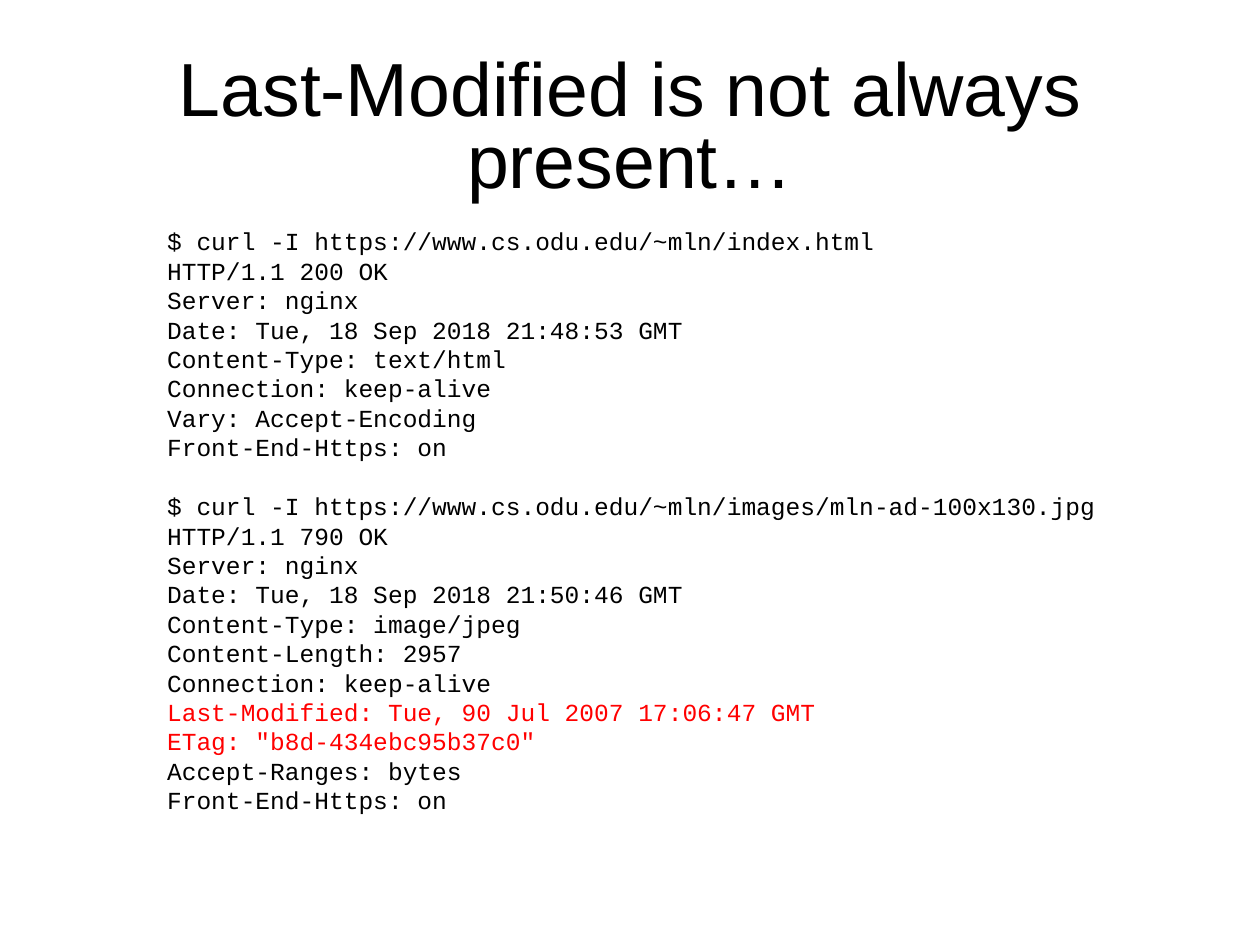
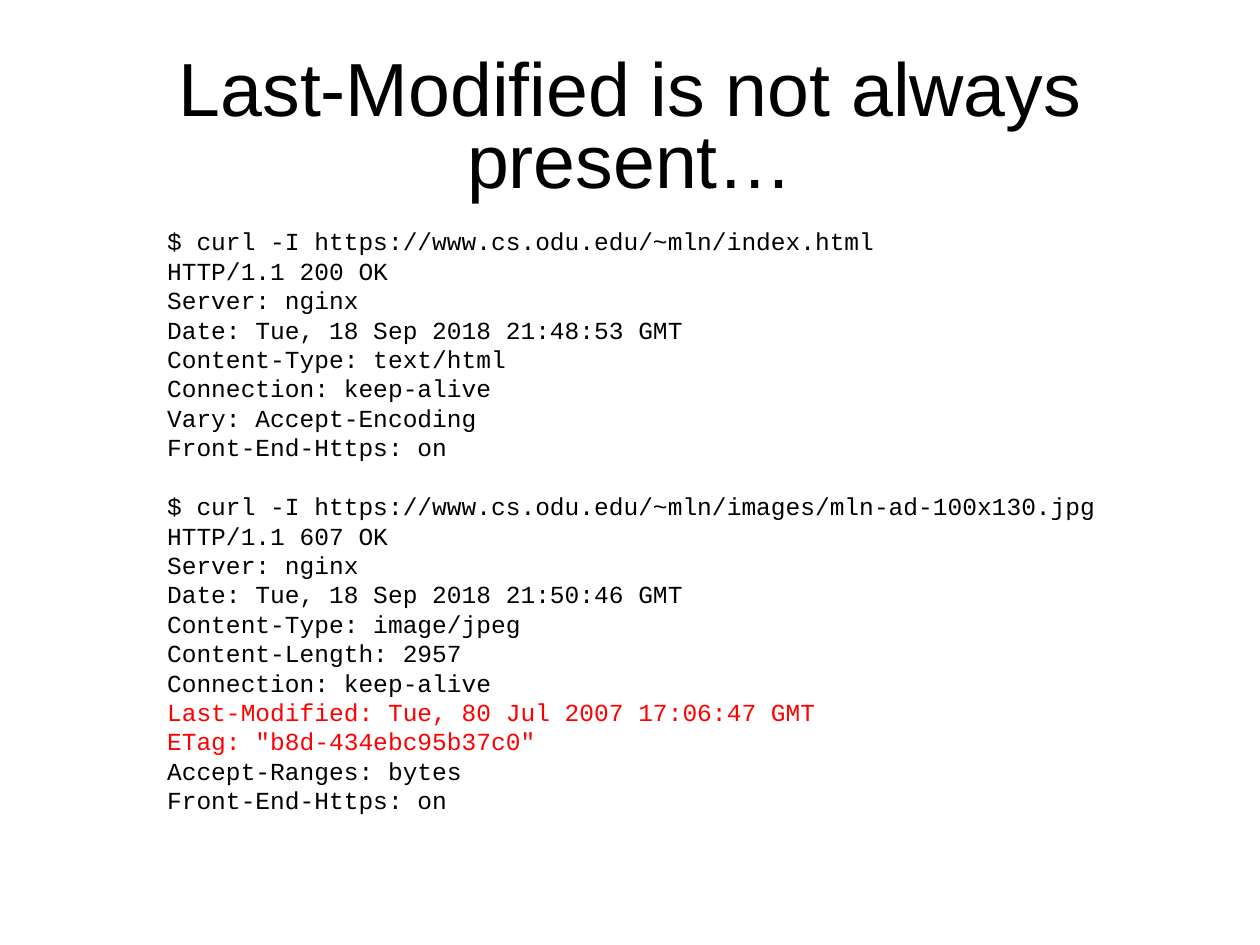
790: 790 -> 607
90: 90 -> 80
